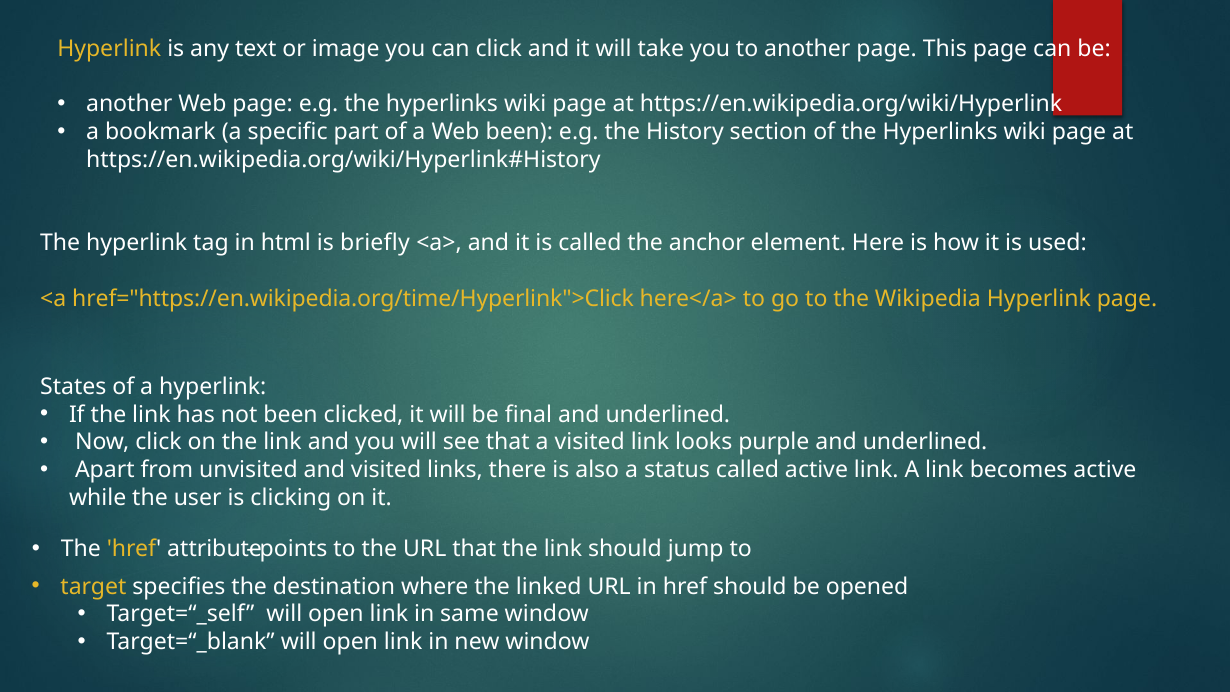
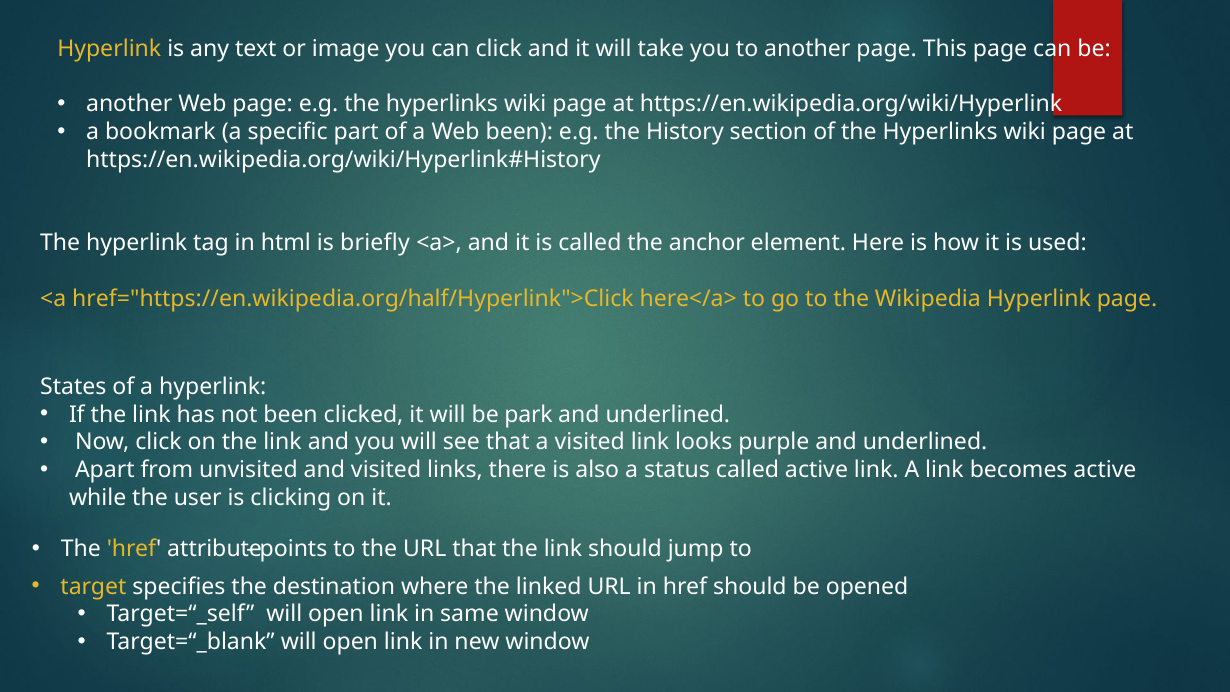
href="https://en.wikipedia.org/time/Hyperlink">Click: href="https://en.wikipedia.org/time/Hyperlink">Click -> href="https://en.wikipedia.org/half/Hyperlink">Click
final: final -> park
